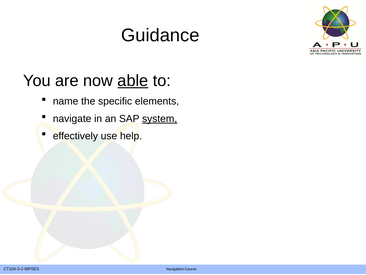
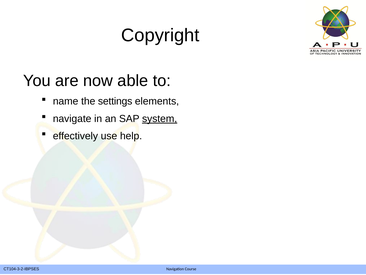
Guidance: Guidance -> Copyright
able underline: present -> none
specific: specific -> settings
